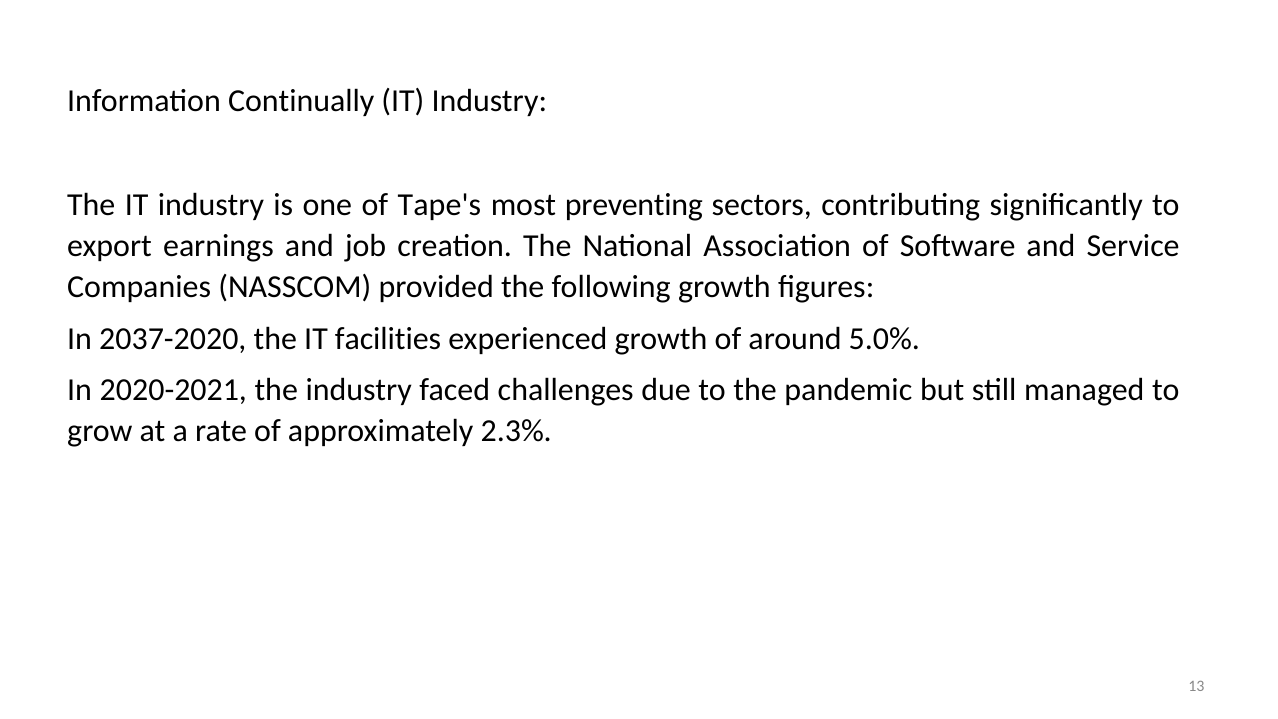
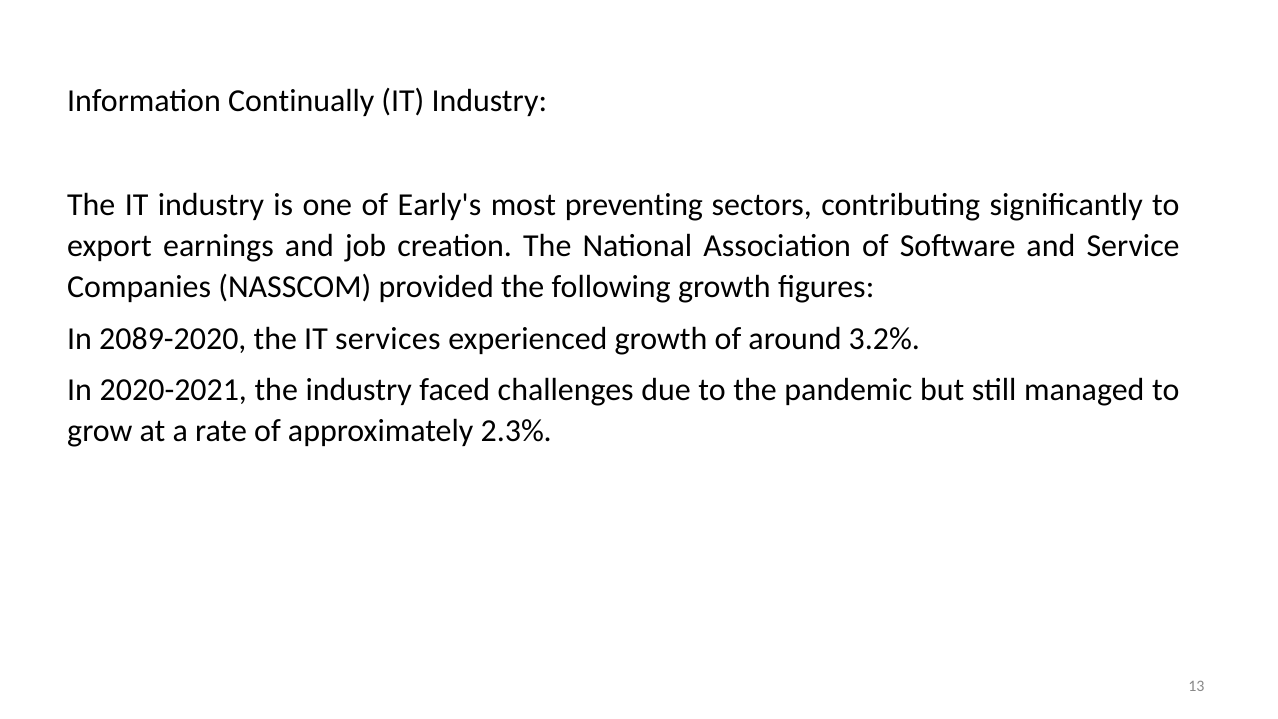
Tape's: Tape's -> Early's
2037-2020: 2037-2020 -> 2089-2020
facilities: facilities -> services
5.0%: 5.0% -> 3.2%
